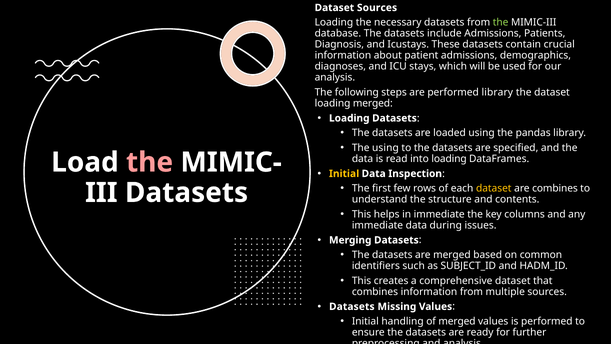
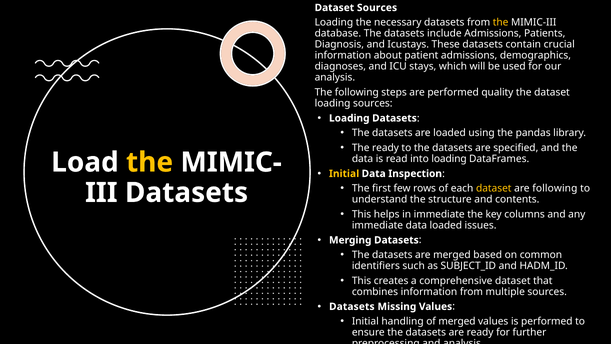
the at (501, 23) colour: light green -> yellow
performed library: library -> quality
loading merged: merged -> sources
The using: using -> ready
the at (150, 162) colour: pink -> yellow
are combines: combines -> following
data during: during -> loaded
